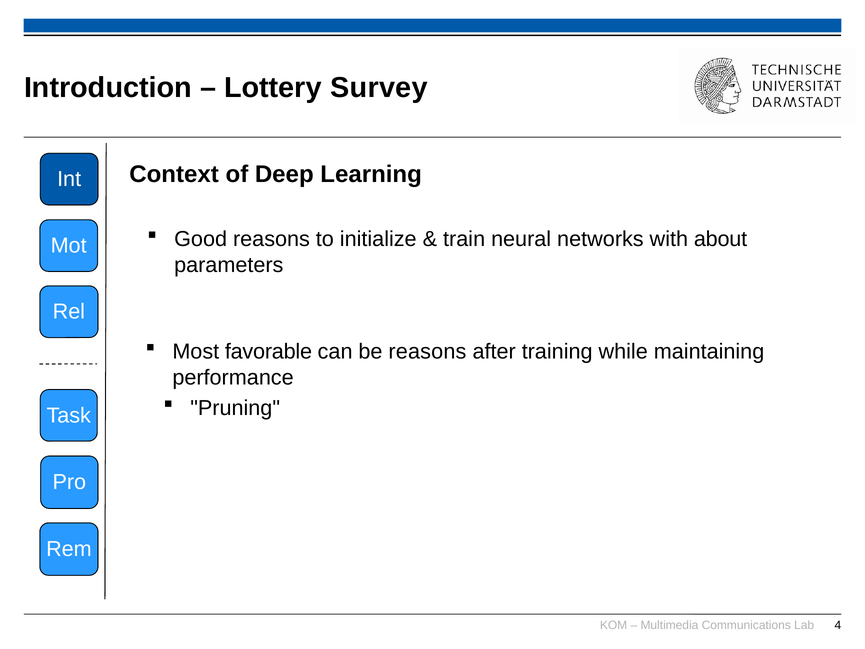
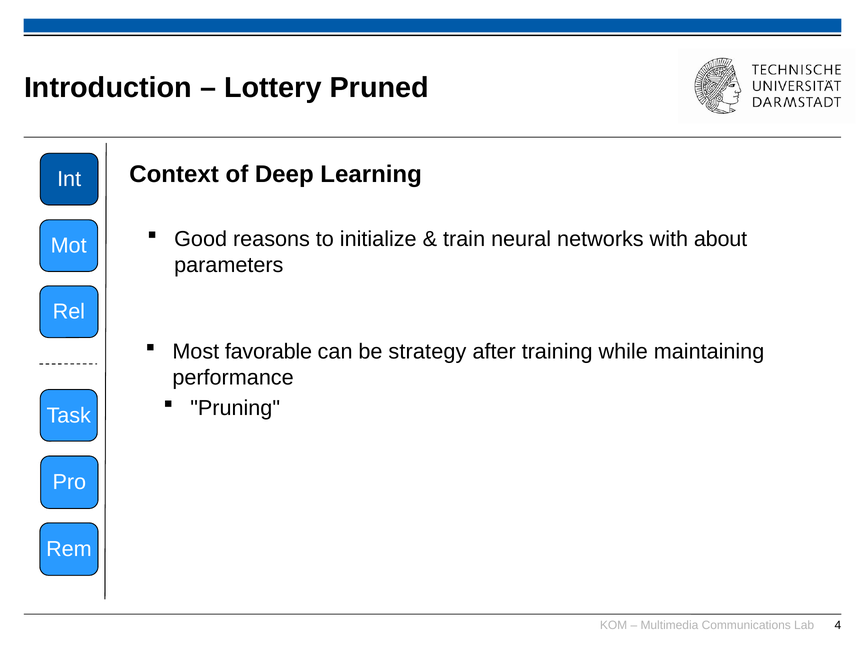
Survey: Survey -> Pruned
be reasons: reasons -> strategy
